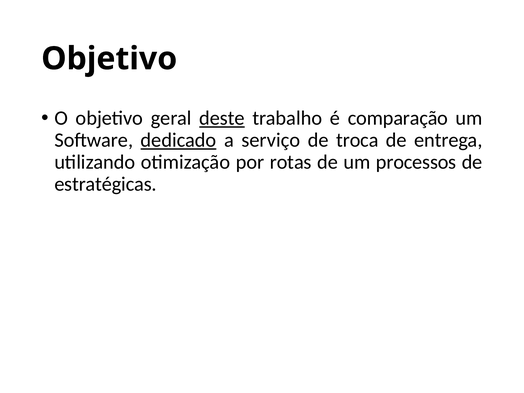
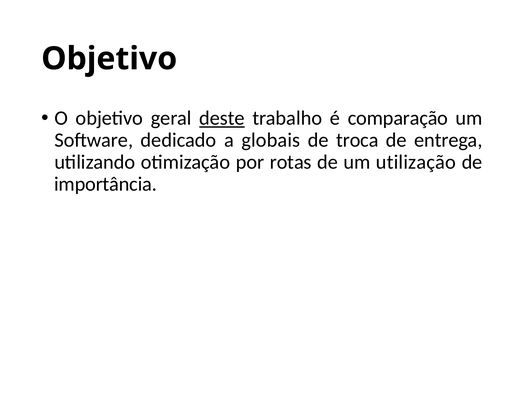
dedicado underline: present -> none
serviço: serviço -> globais
processos: processos -> utilização
estratégicas: estratégicas -> importância
